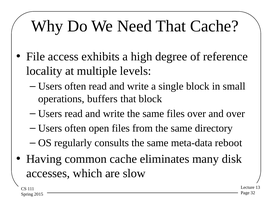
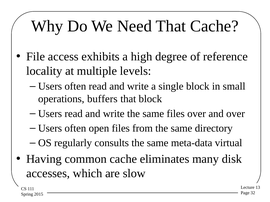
reboot: reboot -> virtual
